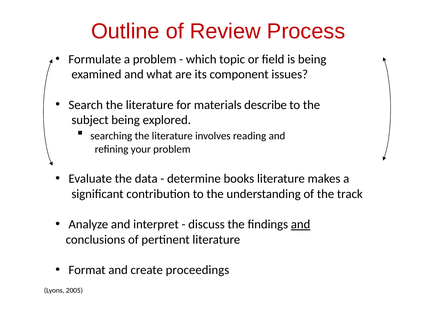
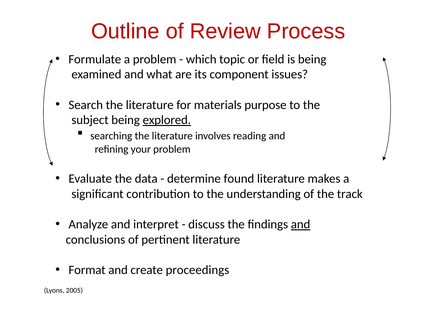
describe: describe -> purpose
explored underline: none -> present
books: books -> found
